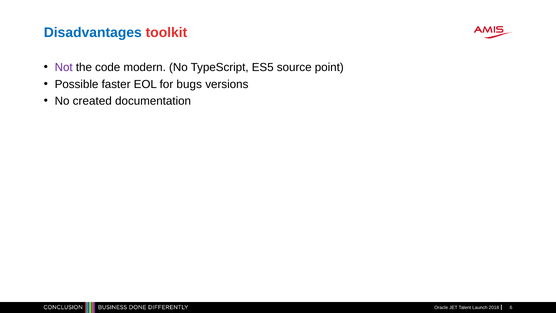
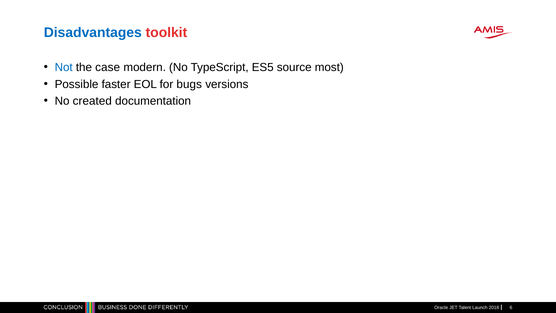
Not colour: purple -> blue
code: code -> case
point: point -> most
